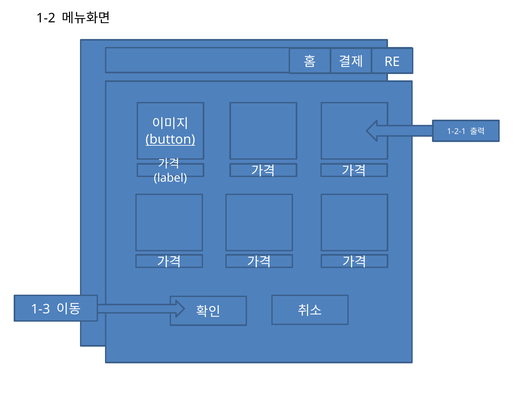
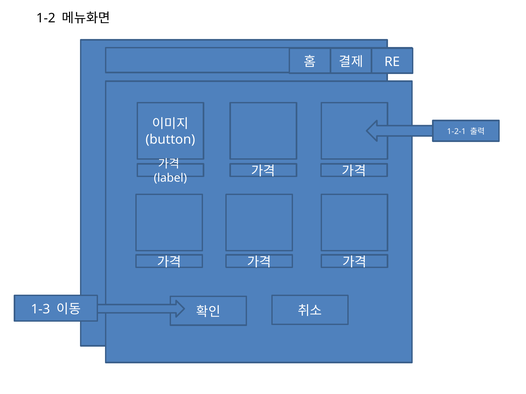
button underline: present -> none
